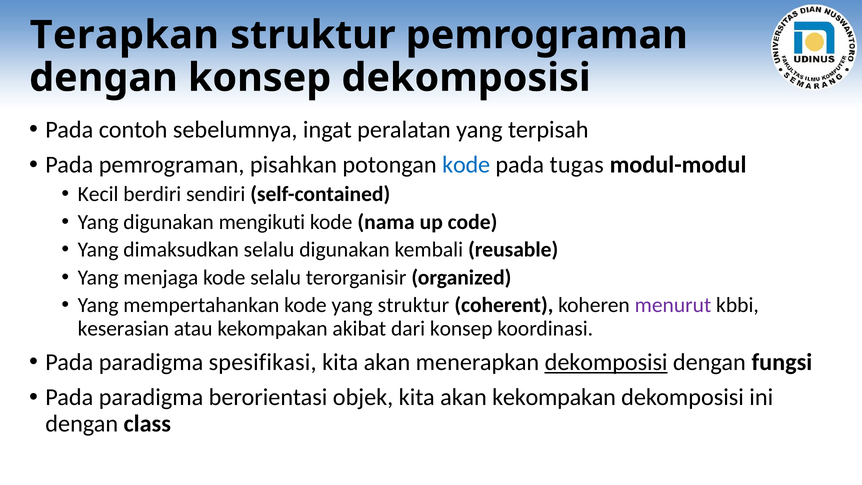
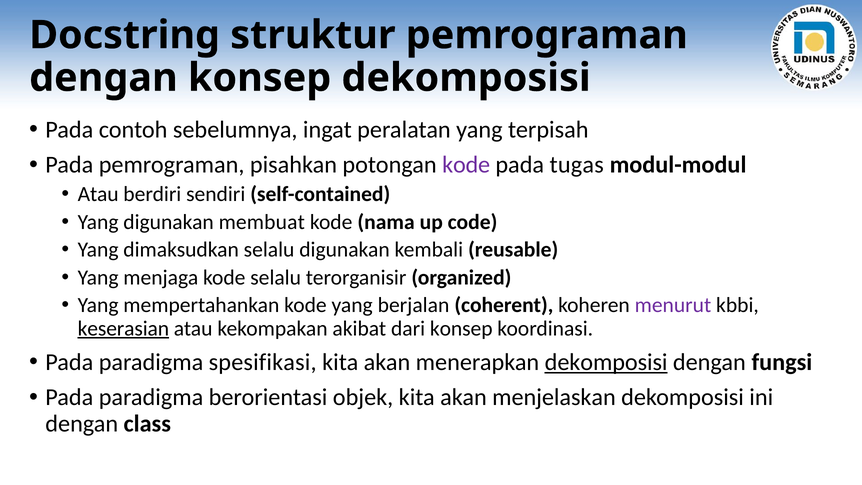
Terapkan: Terapkan -> Docstring
kode at (466, 165) colour: blue -> purple
Kecil at (98, 194): Kecil -> Atau
mengikuti: mengikuti -> membuat
yang struktur: struktur -> berjalan
keserasian underline: none -> present
akan kekompakan: kekompakan -> menjelaskan
